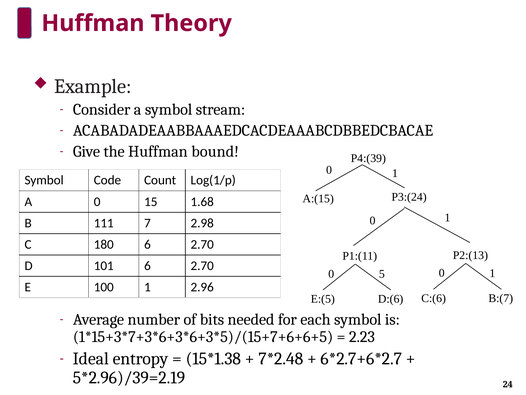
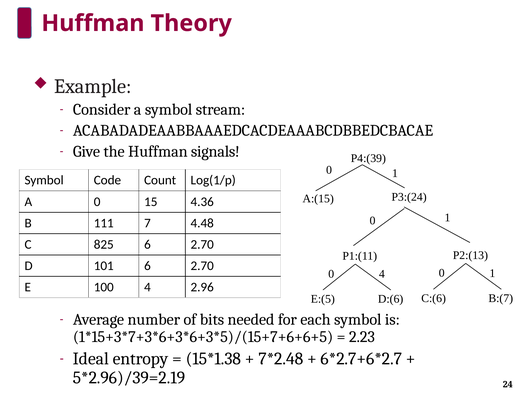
bound: bound -> signals
1.68: 1.68 -> 4.36
2.98: 2.98 -> 4.48
180: 180 -> 825
0 5: 5 -> 4
100 1: 1 -> 4
